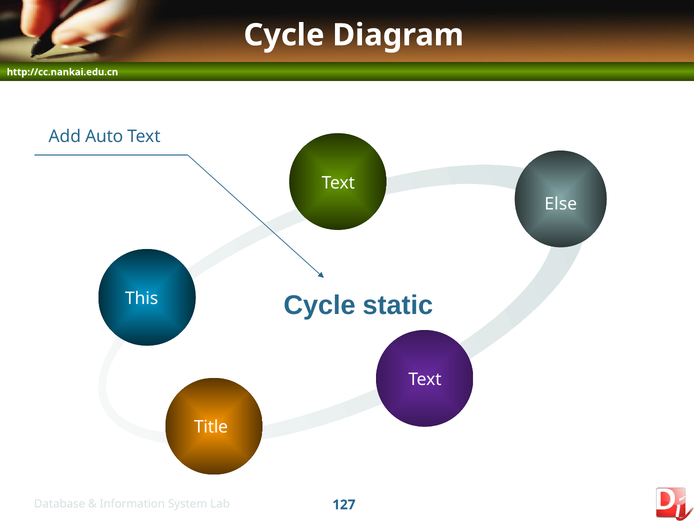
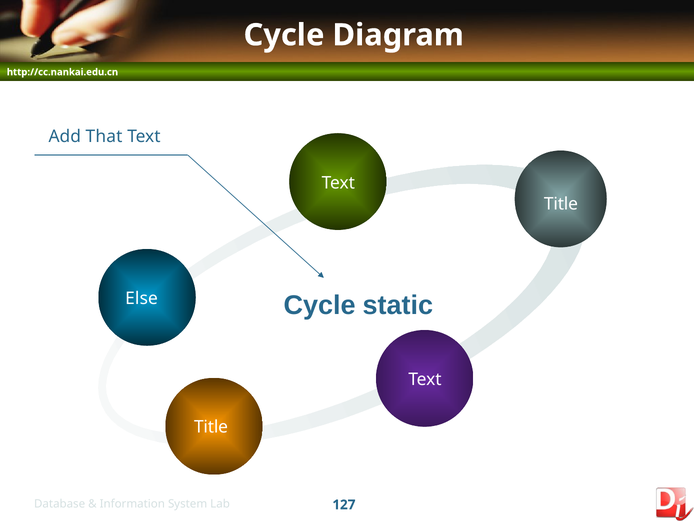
Auto: Auto -> That
Else at (561, 204): Else -> Title
This: This -> Else
